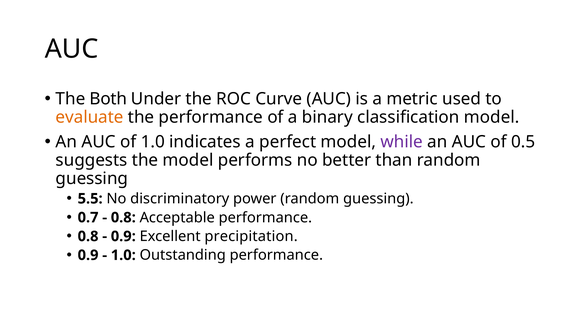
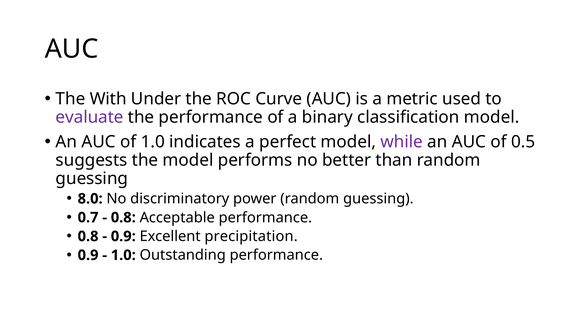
Both: Both -> With
evaluate colour: orange -> purple
5.5: 5.5 -> 8.0
